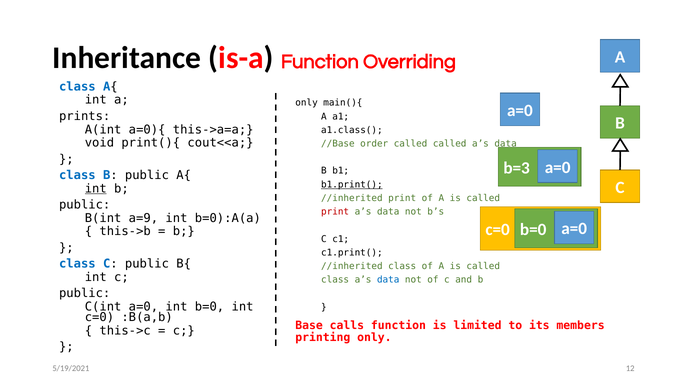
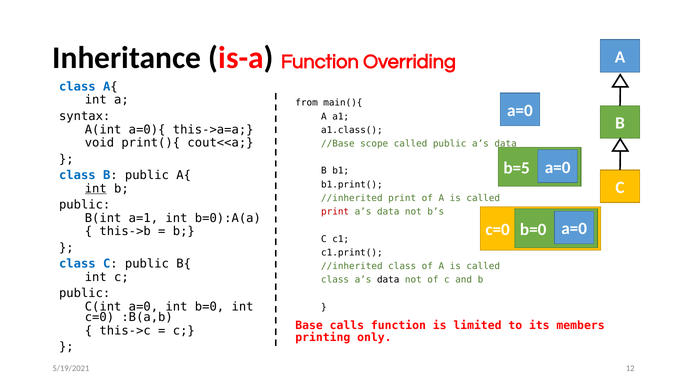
only at (307, 103): only -> from
prints: prints -> syntax
order: order -> scope
called called: called -> public
b=3: b=3 -> b=5
b1.print( underline: present -> none
a=9: a=9 -> a=1
data at (388, 280) colour: blue -> black
